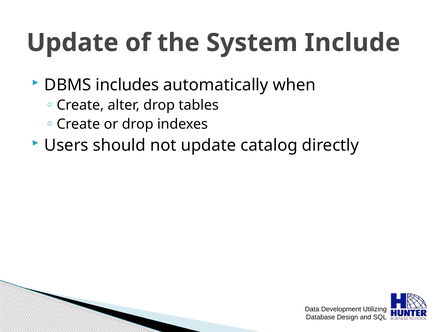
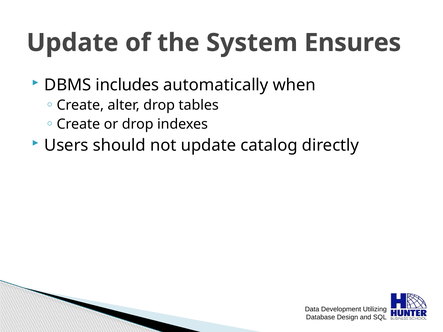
Include: Include -> Ensures
